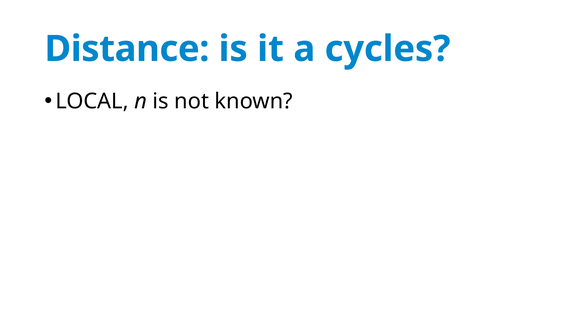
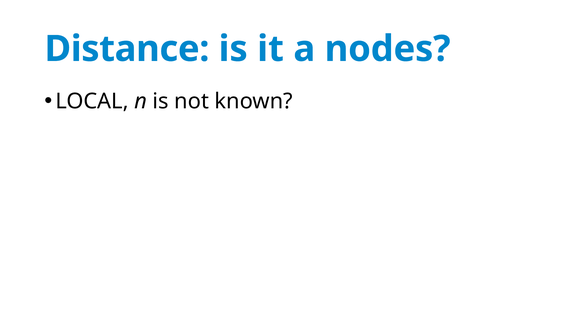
cycles: cycles -> nodes
